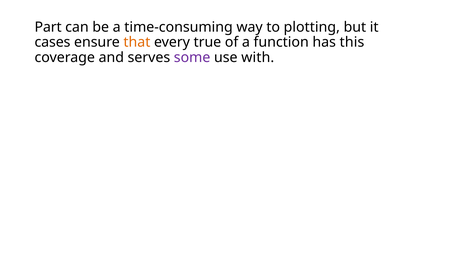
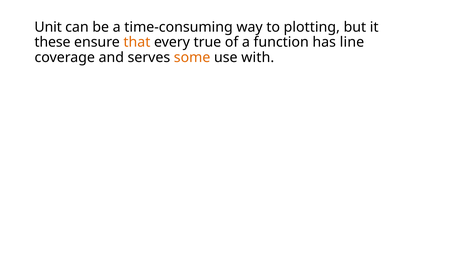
Part: Part -> Unit
cases: cases -> these
this: this -> line
some colour: purple -> orange
